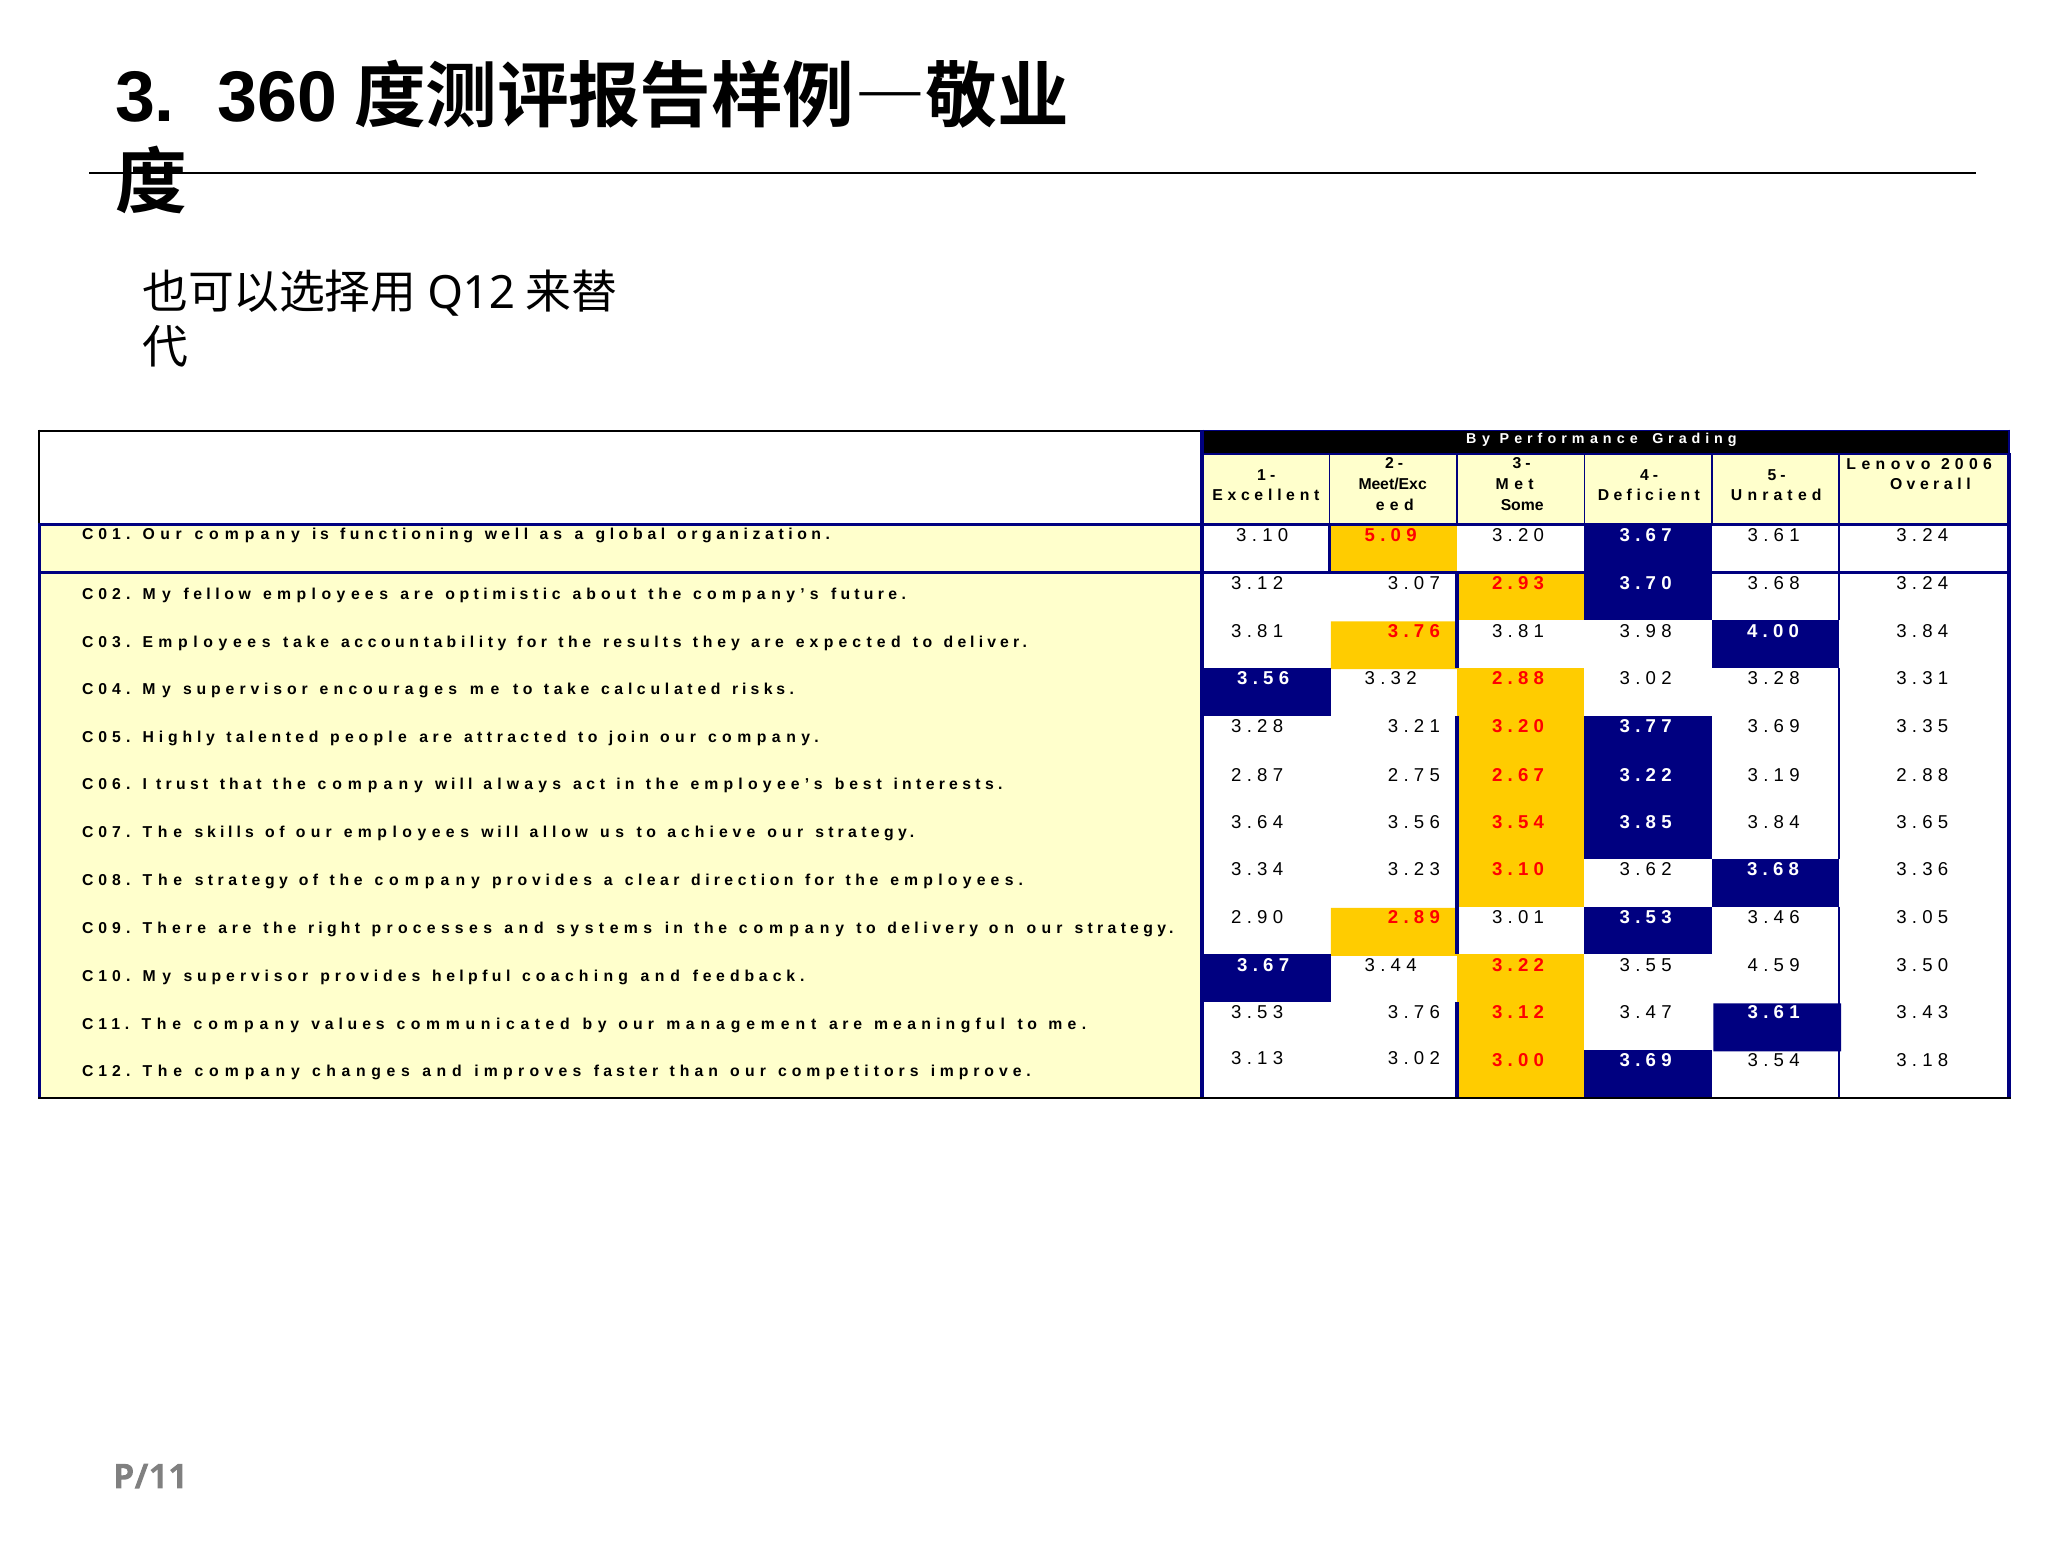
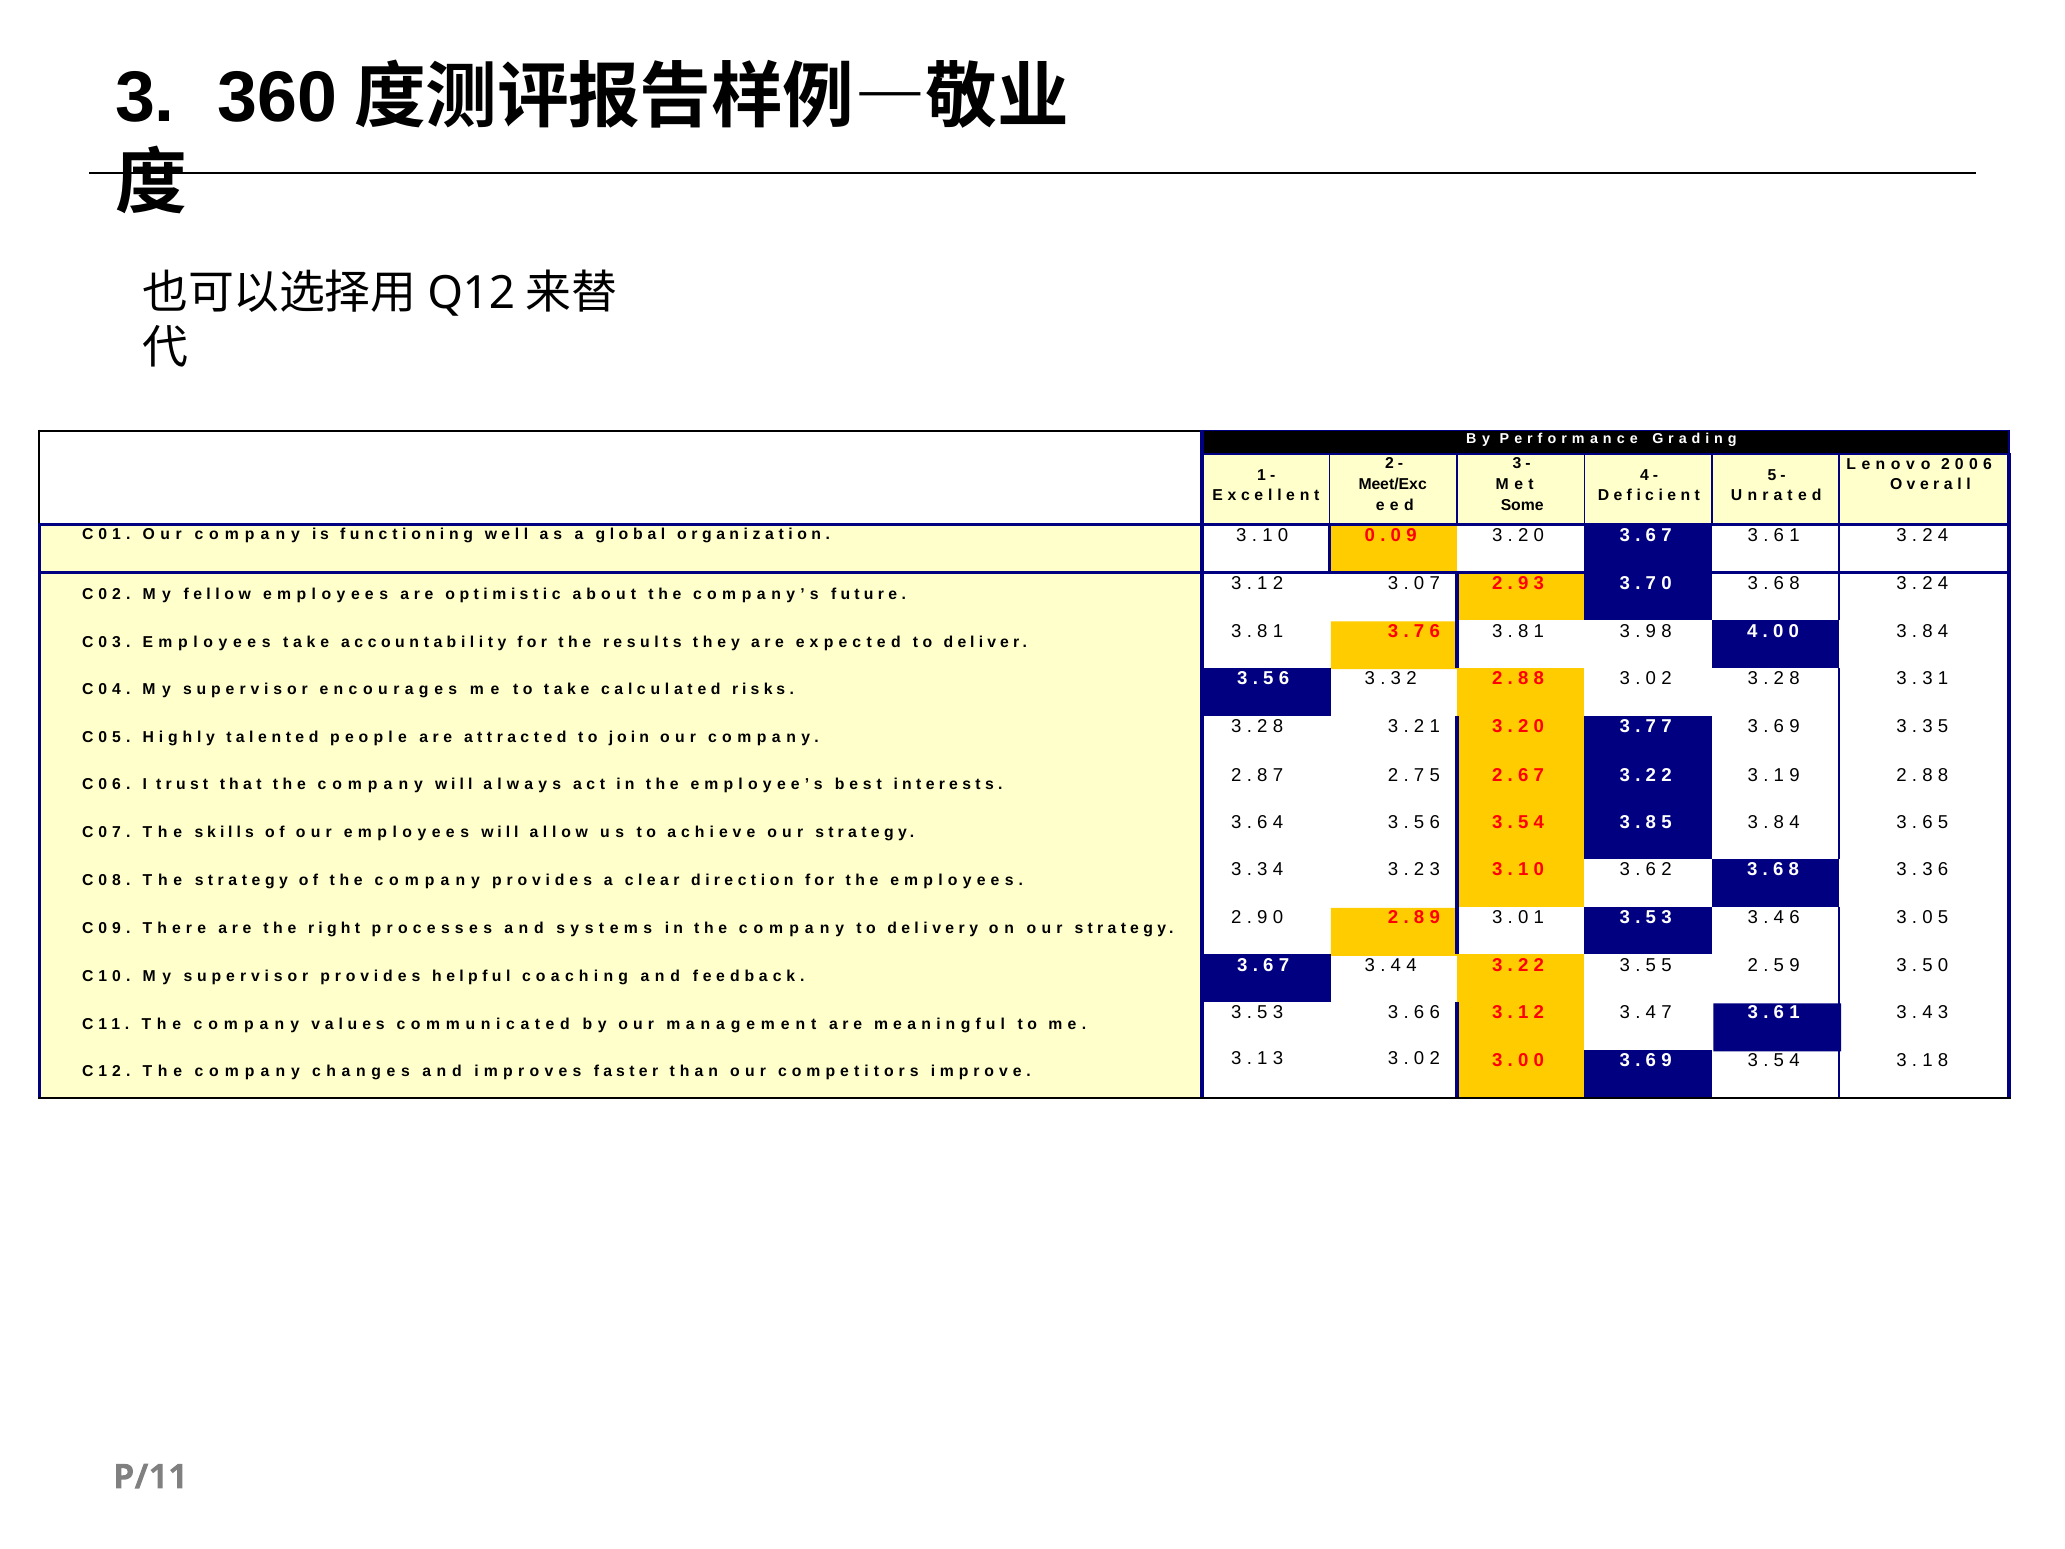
5 at (1370, 535): 5 -> 0
4 at (1753, 965): 4 -> 2
7 at (1419, 1013): 7 -> 6
